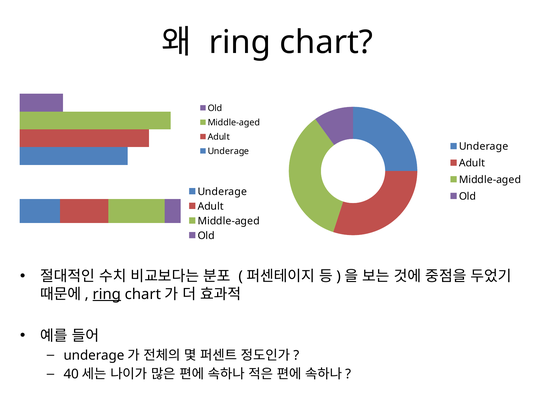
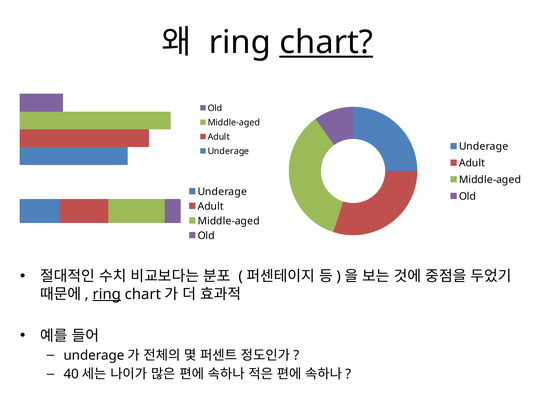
chart at (326, 43) underline: none -> present
